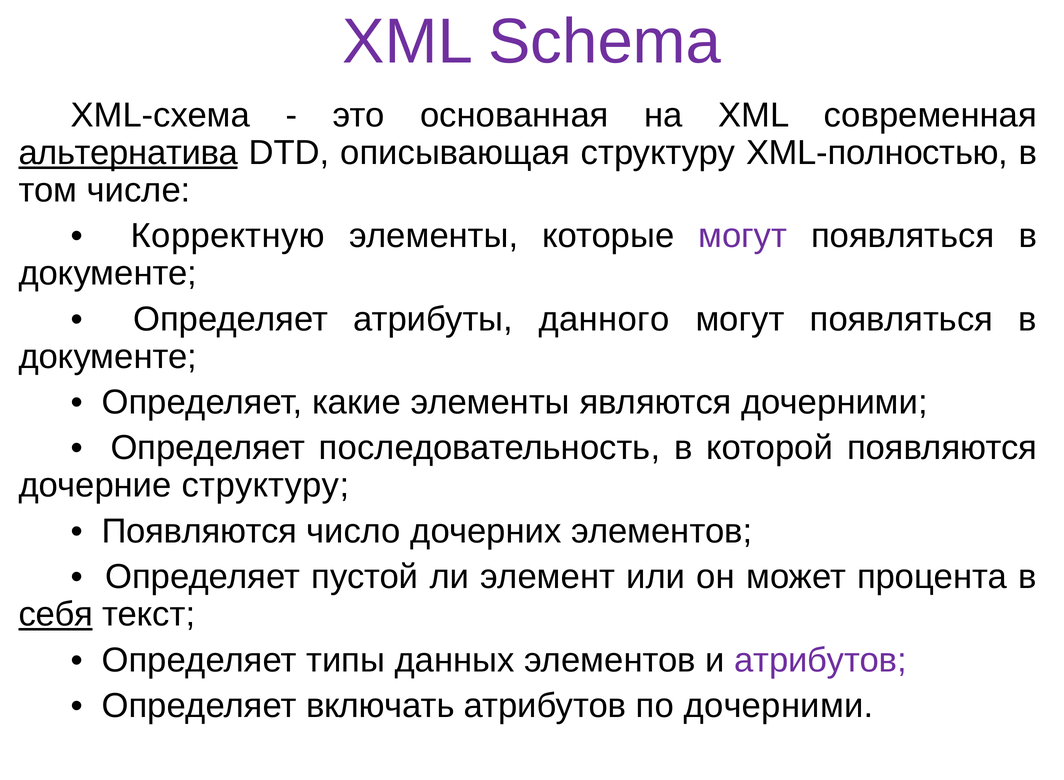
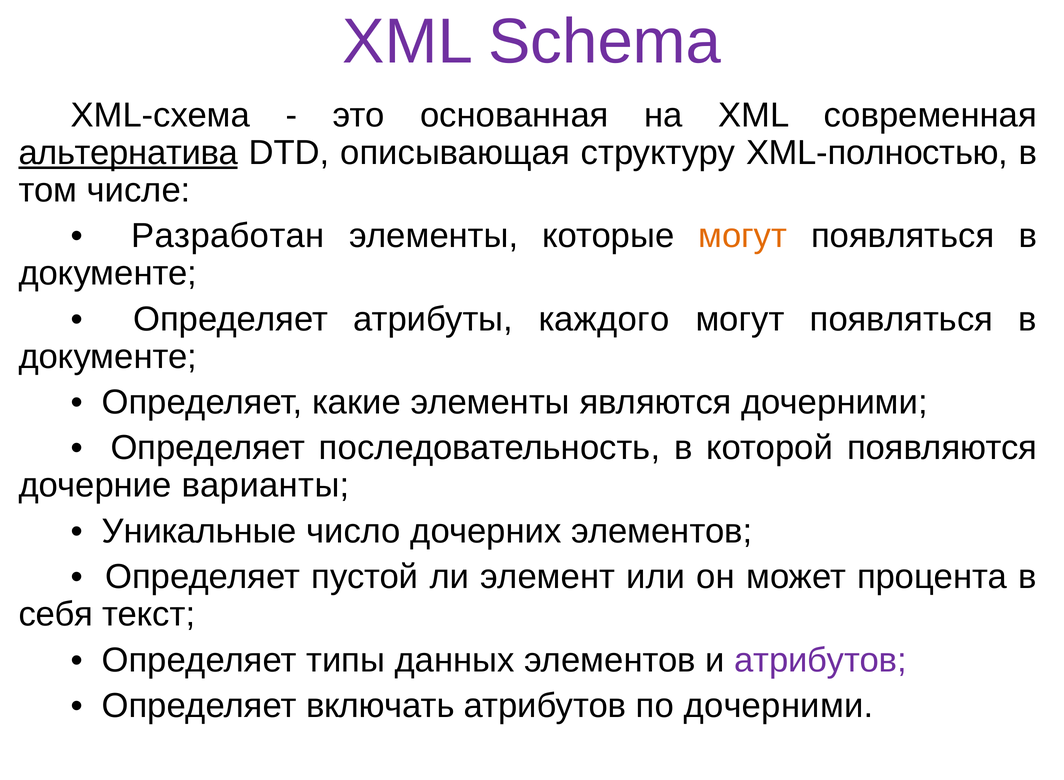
Корректную: Корректную -> Разработан
могут at (743, 236) colour: purple -> orange
данного: данного -> каждого
дочерние структуру: структуру -> варианты
Появляются at (199, 531): Появляются -> Уникальные
себя underline: present -> none
